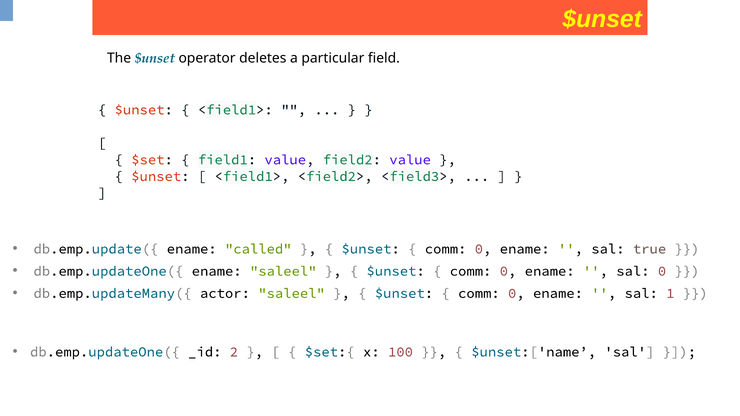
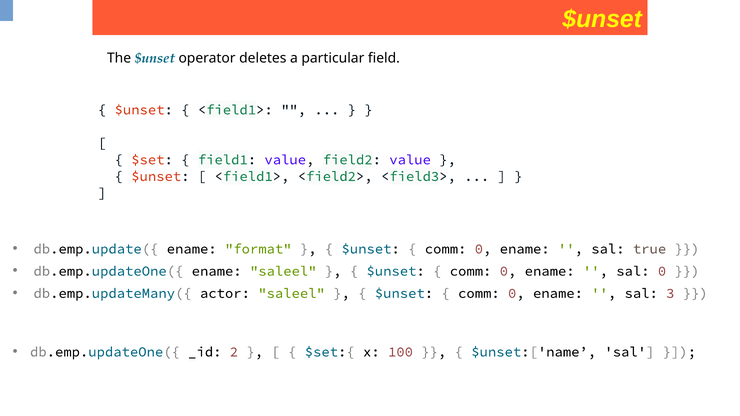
called: called -> format
1: 1 -> 3
